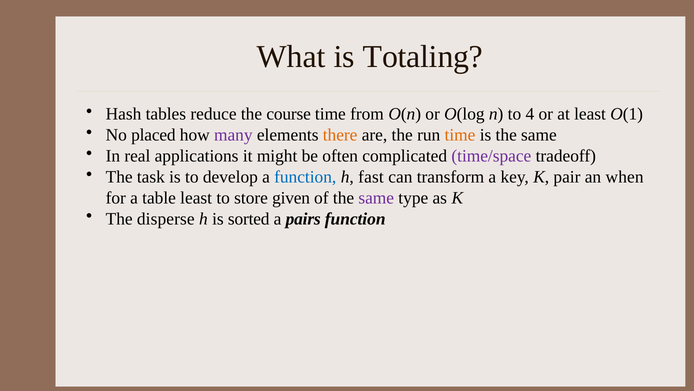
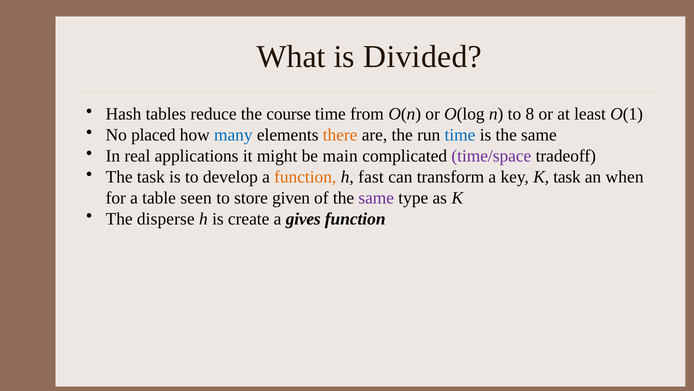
Totaling: Totaling -> Divided
4: 4 -> 8
many colour: purple -> blue
time at (460, 135) colour: orange -> blue
often: often -> main
function at (305, 177) colour: blue -> orange
K pair: pair -> task
table least: least -> seen
sorted: sorted -> create
pairs: pairs -> gives
